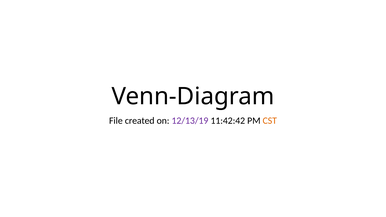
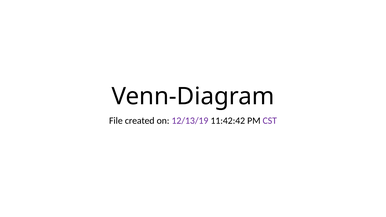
CST colour: orange -> purple
